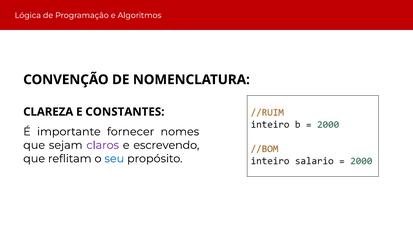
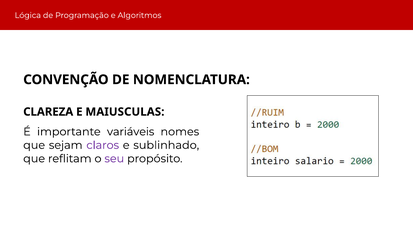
CONSTANTES: CONSTANTES -> MAIUSCULAS
fornecer: fornecer -> variáveis
escrevendo: escrevendo -> sublinhado
seu colour: blue -> purple
